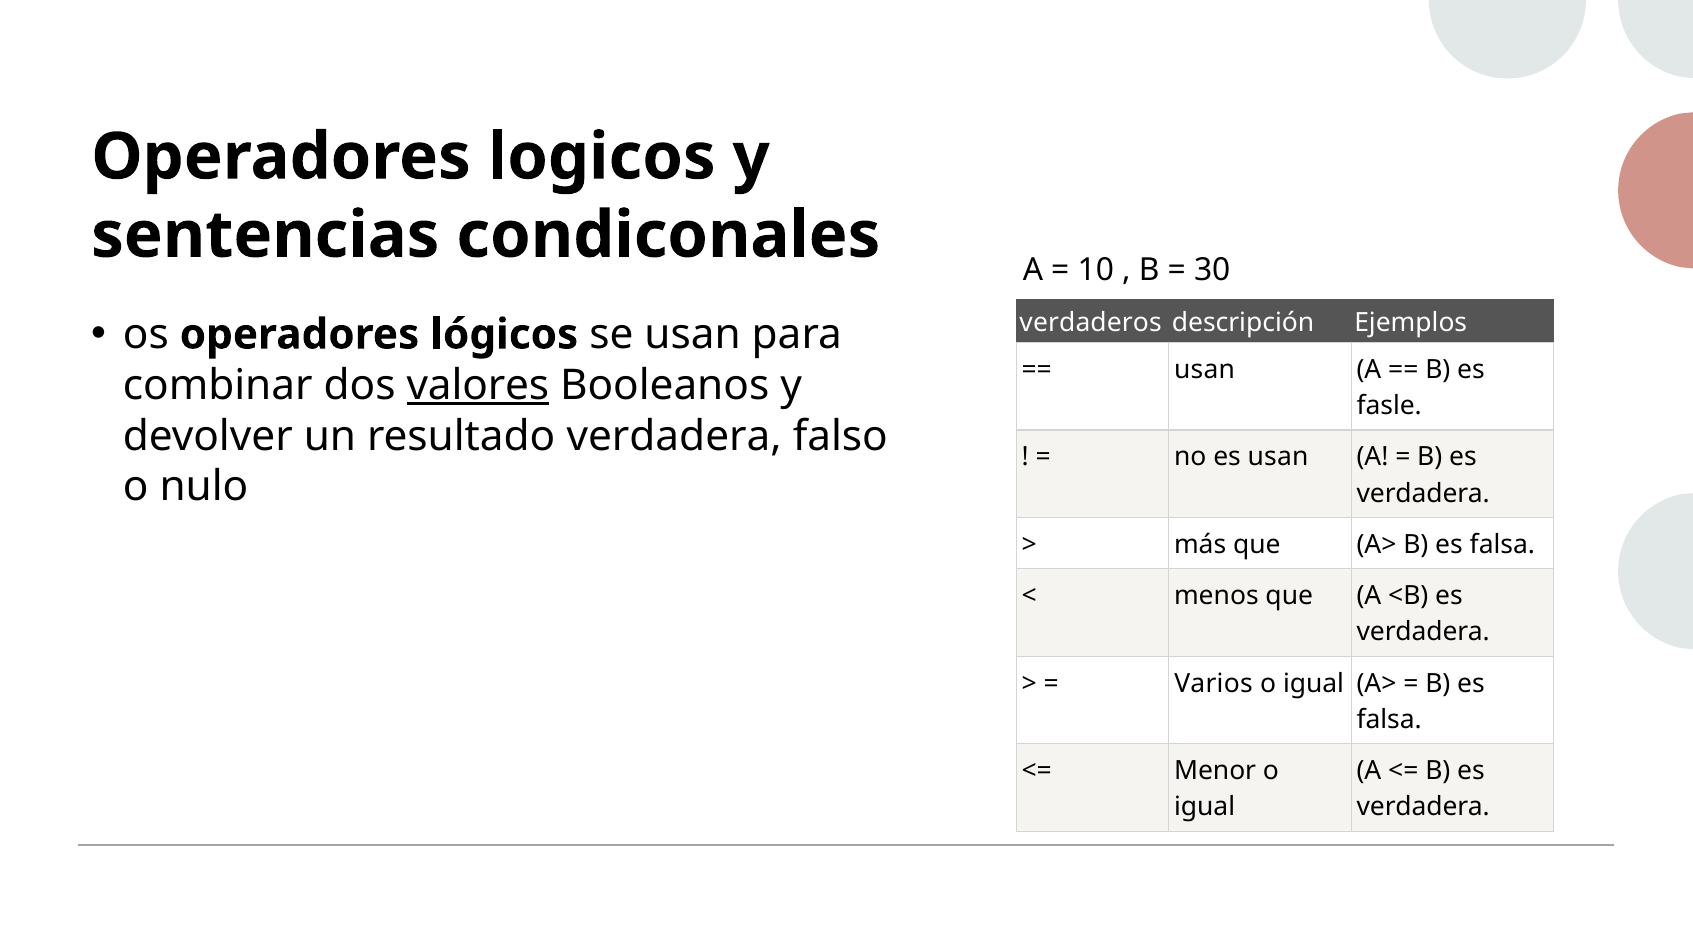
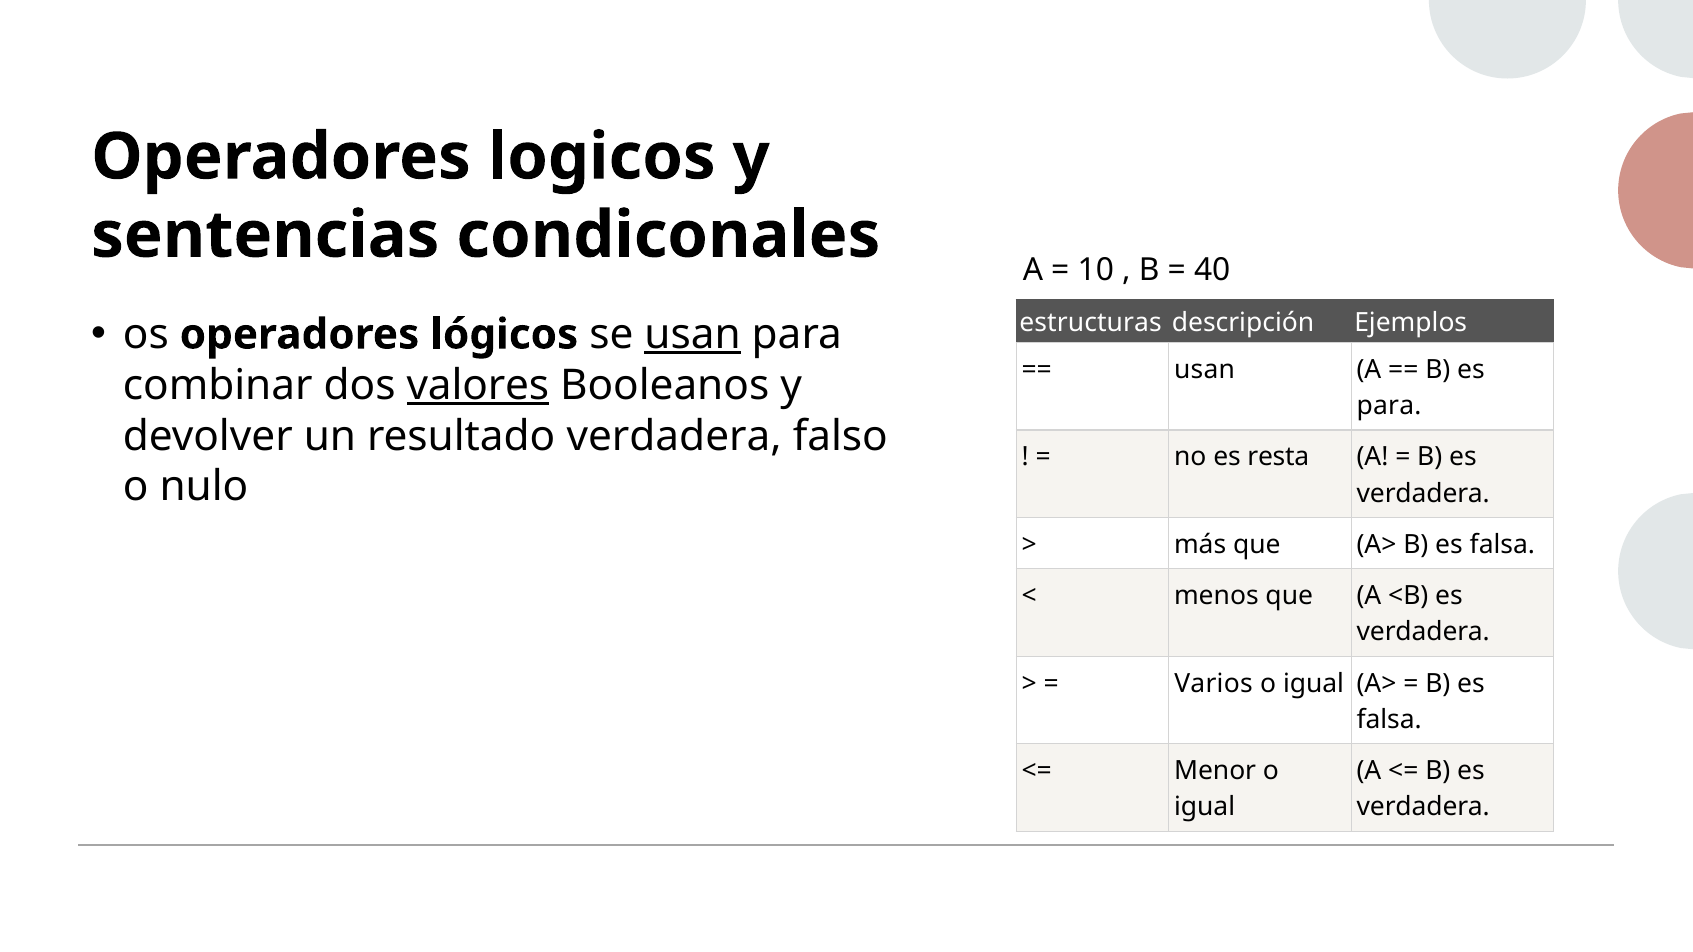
30: 30 -> 40
usan at (693, 335) underline: none -> present
verdaderos: verdaderos -> estructuras
fasle at (1389, 406): fasle -> para
es usan: usan -> resta
